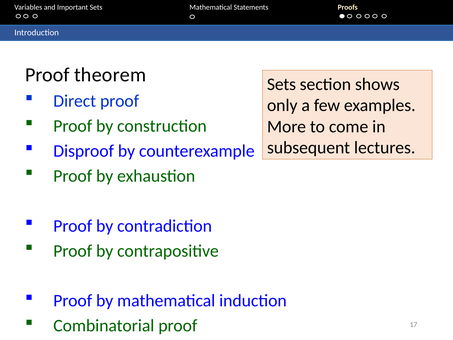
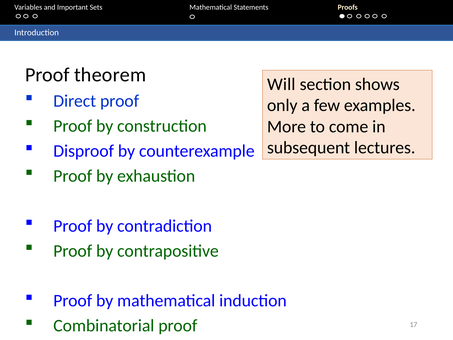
Sets at (281, 84): Sets -> Will
